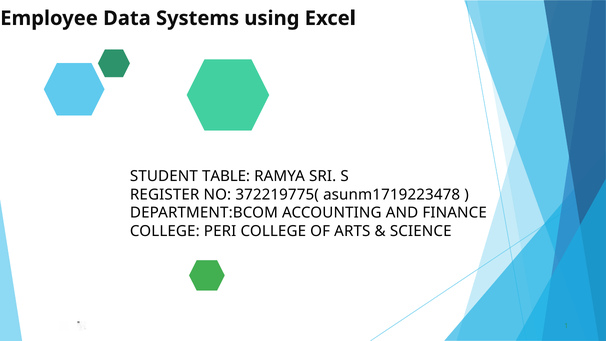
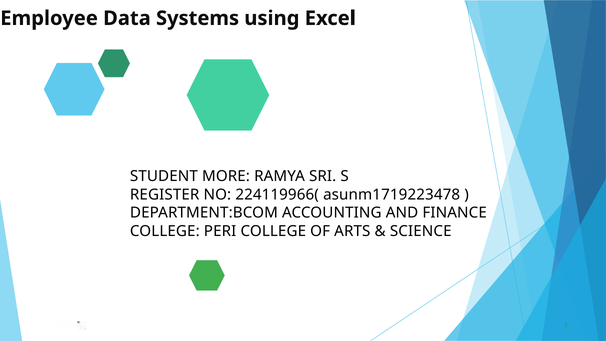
TABLE: TABLE -> MORE
372219775(: 372219775( -> 224119966(
